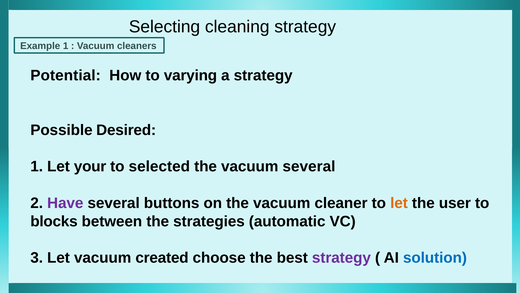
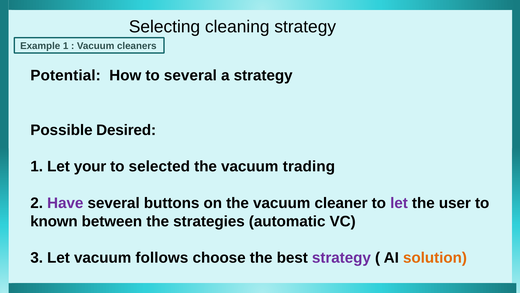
to varying: varying -> several
vacuum several: several -> trading
let at (399, 203) colour: orange -> purple
blocks: blocks -> known
created: created -> follows
solution colour: blue -> orange
